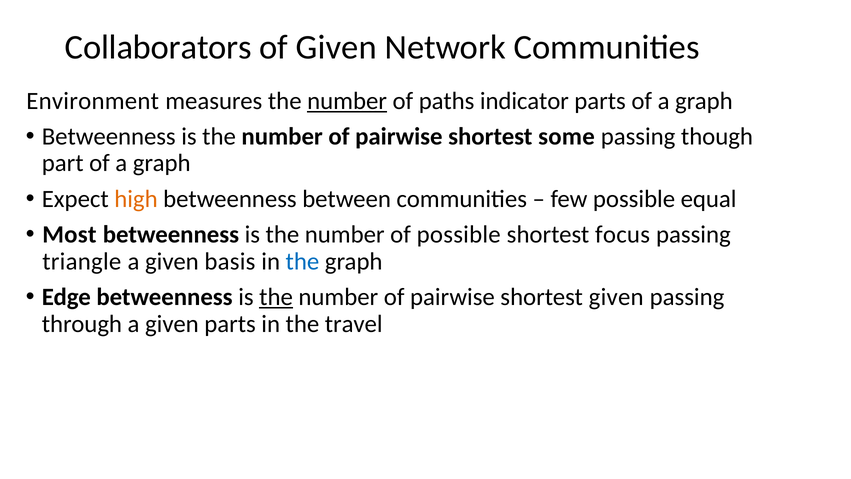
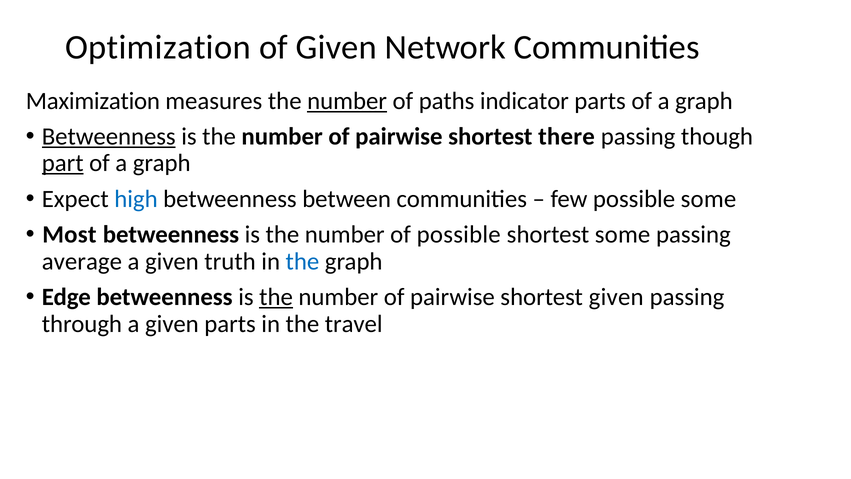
Collaborators: Collaborators -> Optimization
Environment: Environment -> Maximization
Betweenness at (109, 136) underline: none -> present
some: some -> there
part underline: none -> present
high colour: orange -> blue
possible equal: equal -> some
shortest focus: focus -> some
triangle: triangle -> average
basis: basis -> truth
